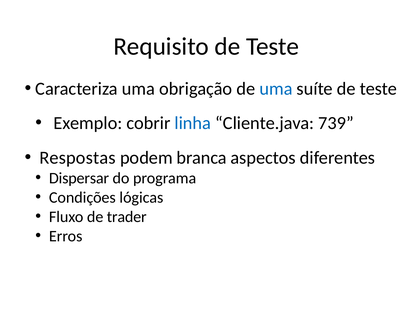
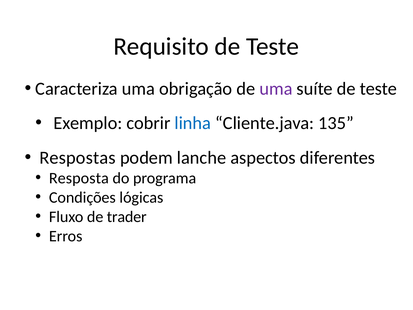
uma at (276, 89) colour: blue -> purple
739: 739 -> 135
branca: branca -> lanche
Dispersar: Dispersar -> Resposta
